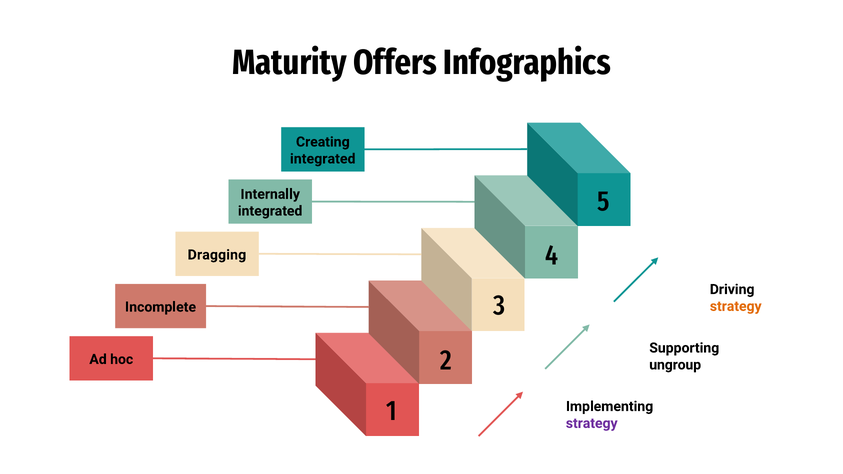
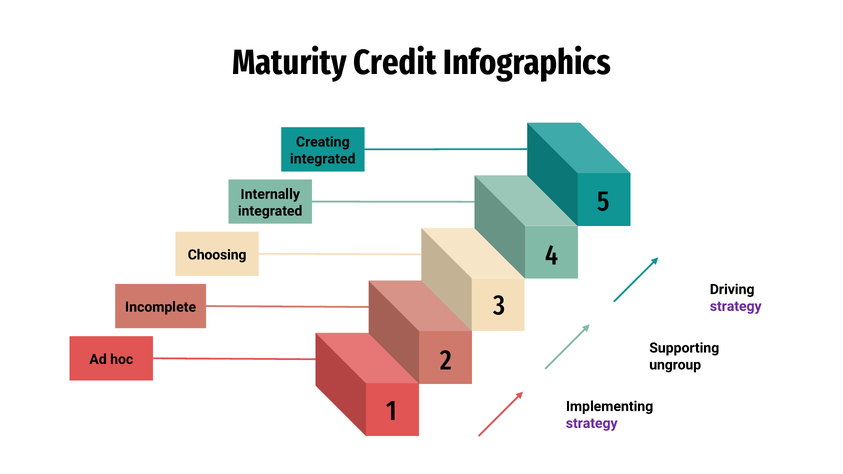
Offers: Offers -> Credit
Dragging: Dragging -> Choosing
strategy at (736, 306) colour: orange -> purple
